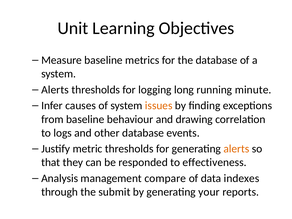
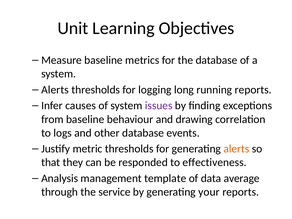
running minute: minute -> reports
issues colour: orange -> purple
compare: compare -> template
indexes: indexes -> average
submit: submit -> service
